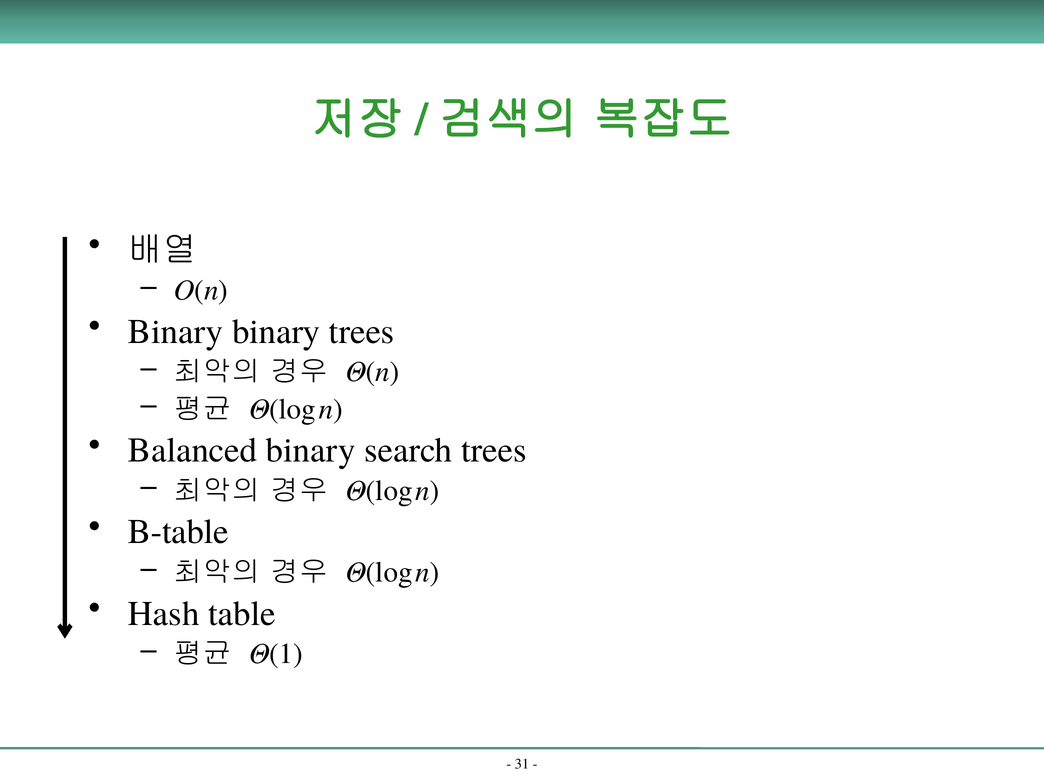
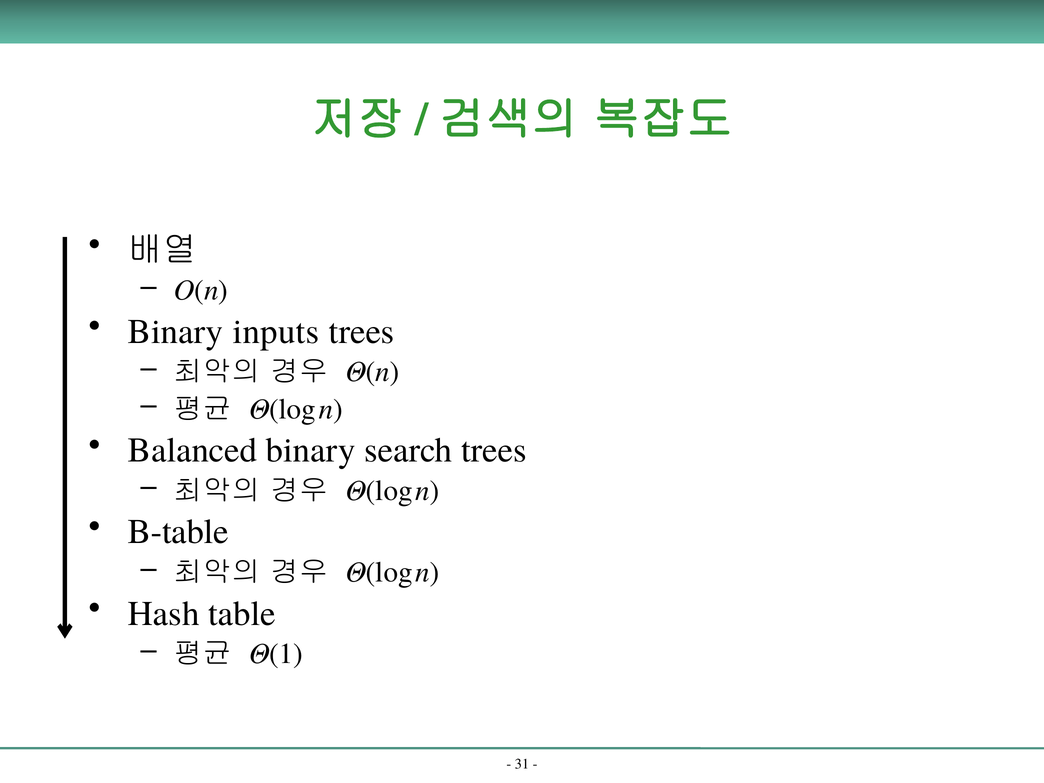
Binary binary: binary -> inputs
